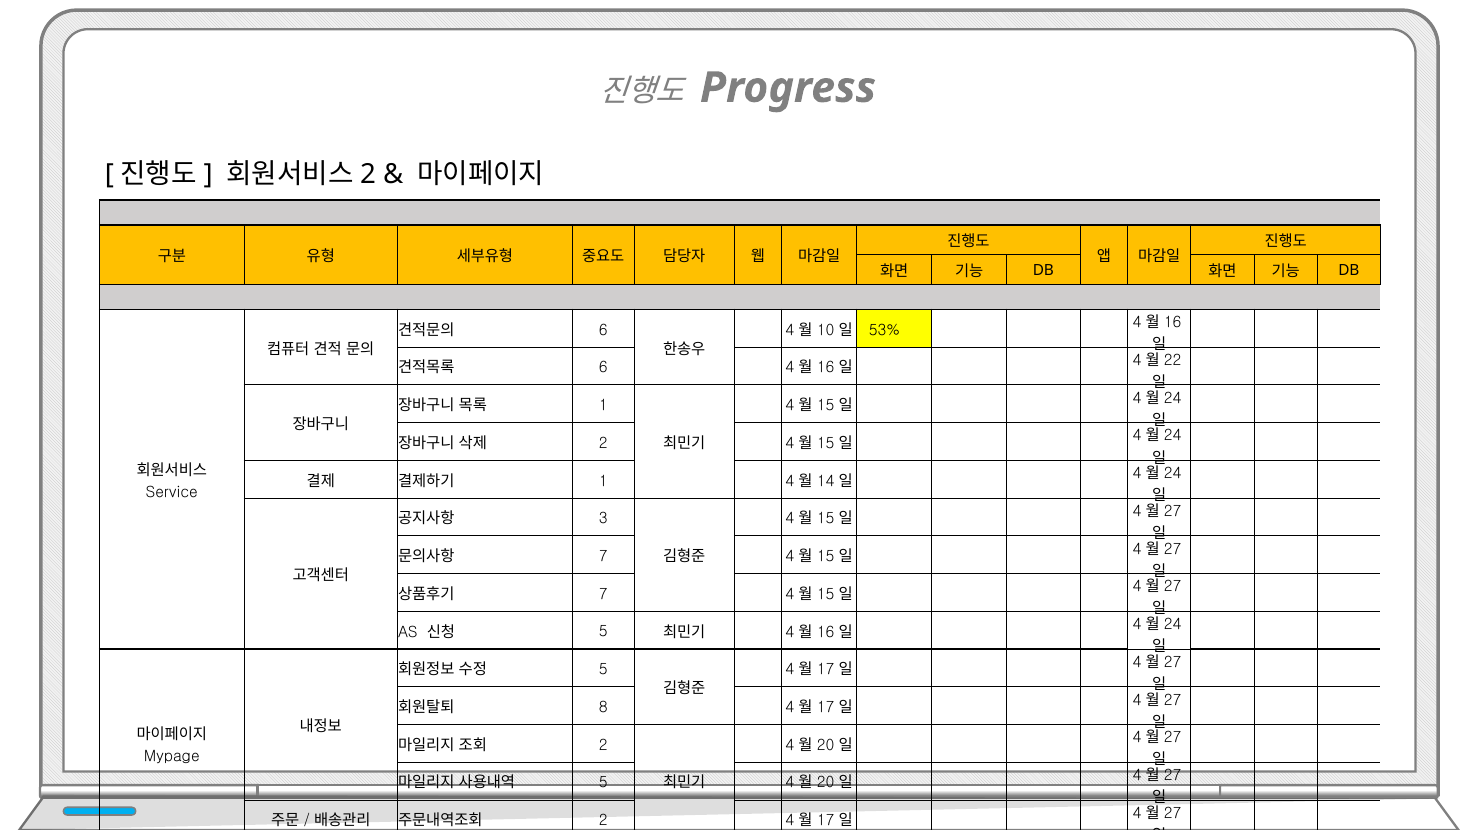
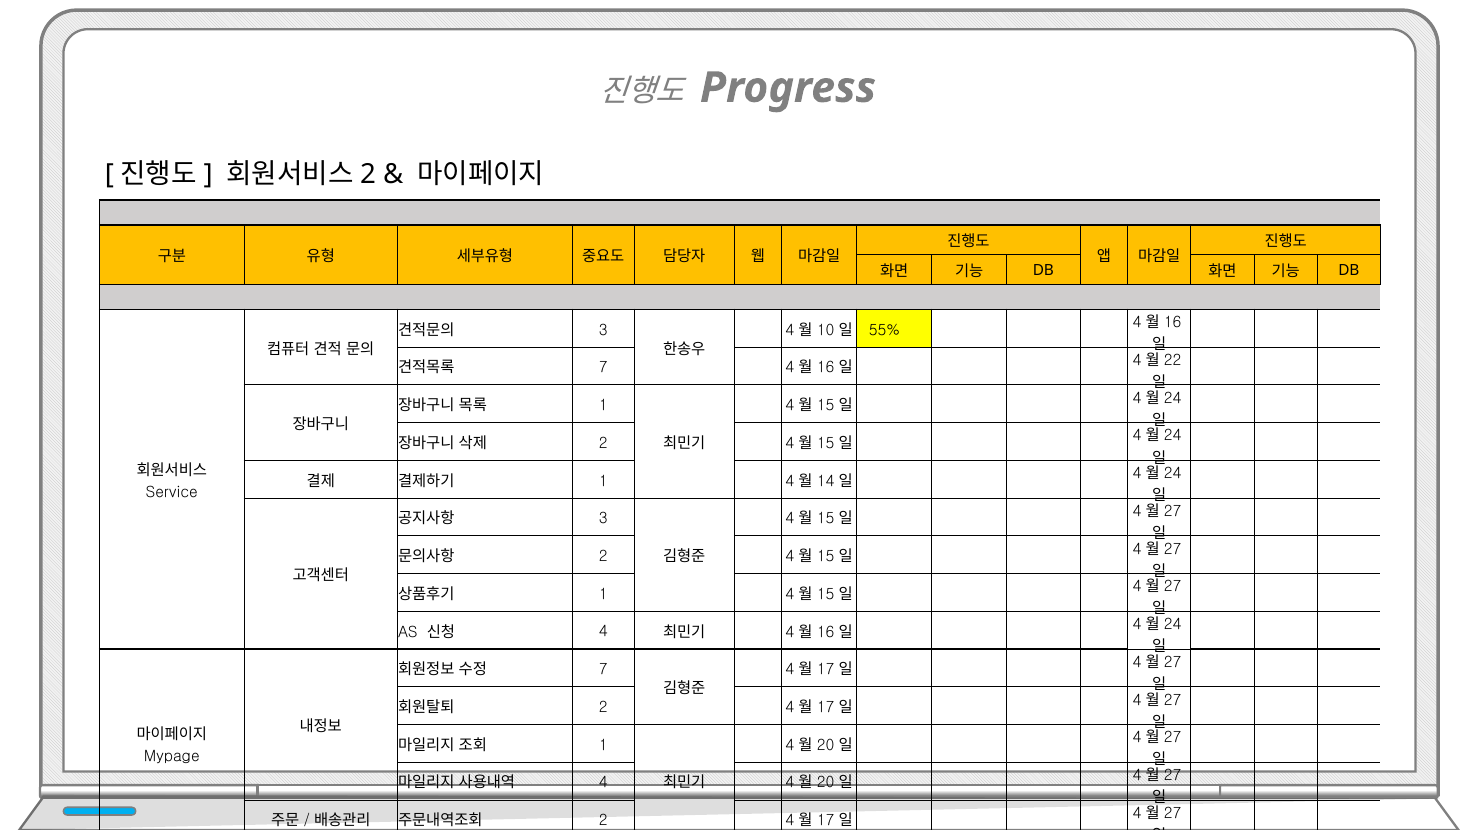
6 at (603, 330): 6 -> 3
53%: 53% -> 55%
6 at (603, 368): 6 -> 7
7 at (603, 556): 7 -> 2
7 at (603, 594): 7 -> 1
5 at (603, 632): 5 -> 4
5 at (603, 669): 5 -> 7
8 at (603, 707): 8 -> 2
2 at (603, 745): 2 -> 1
5 at (603, 783): 5 -> 4
